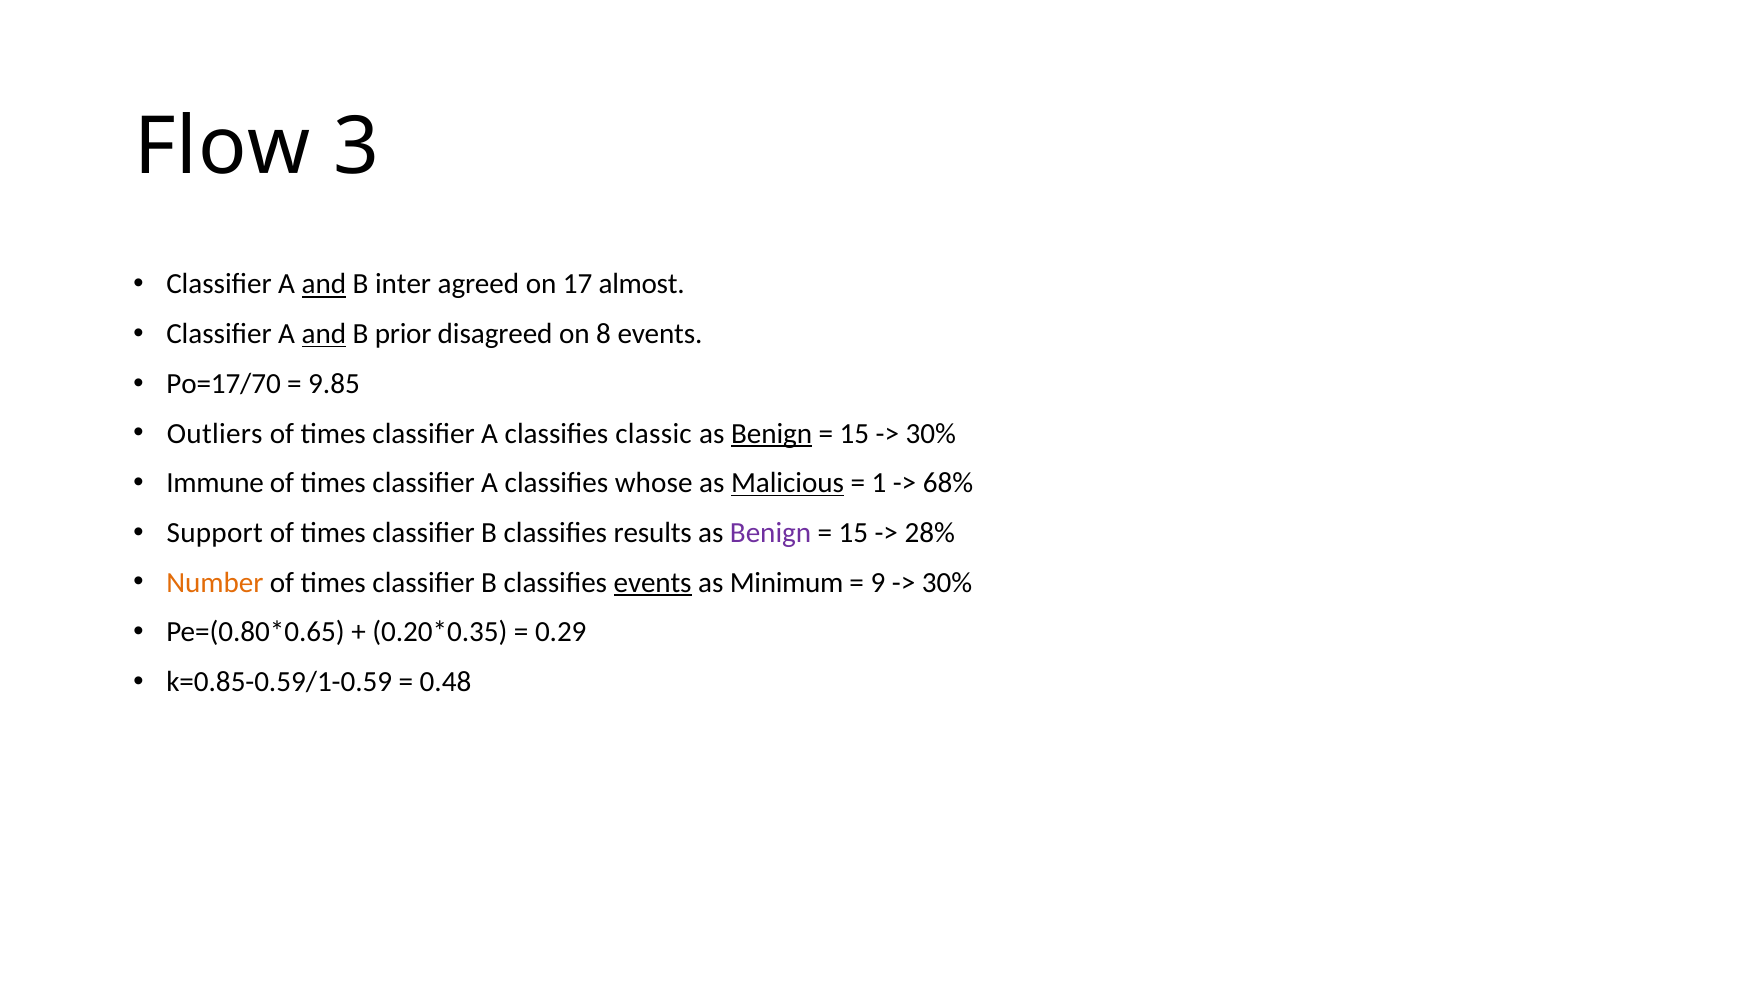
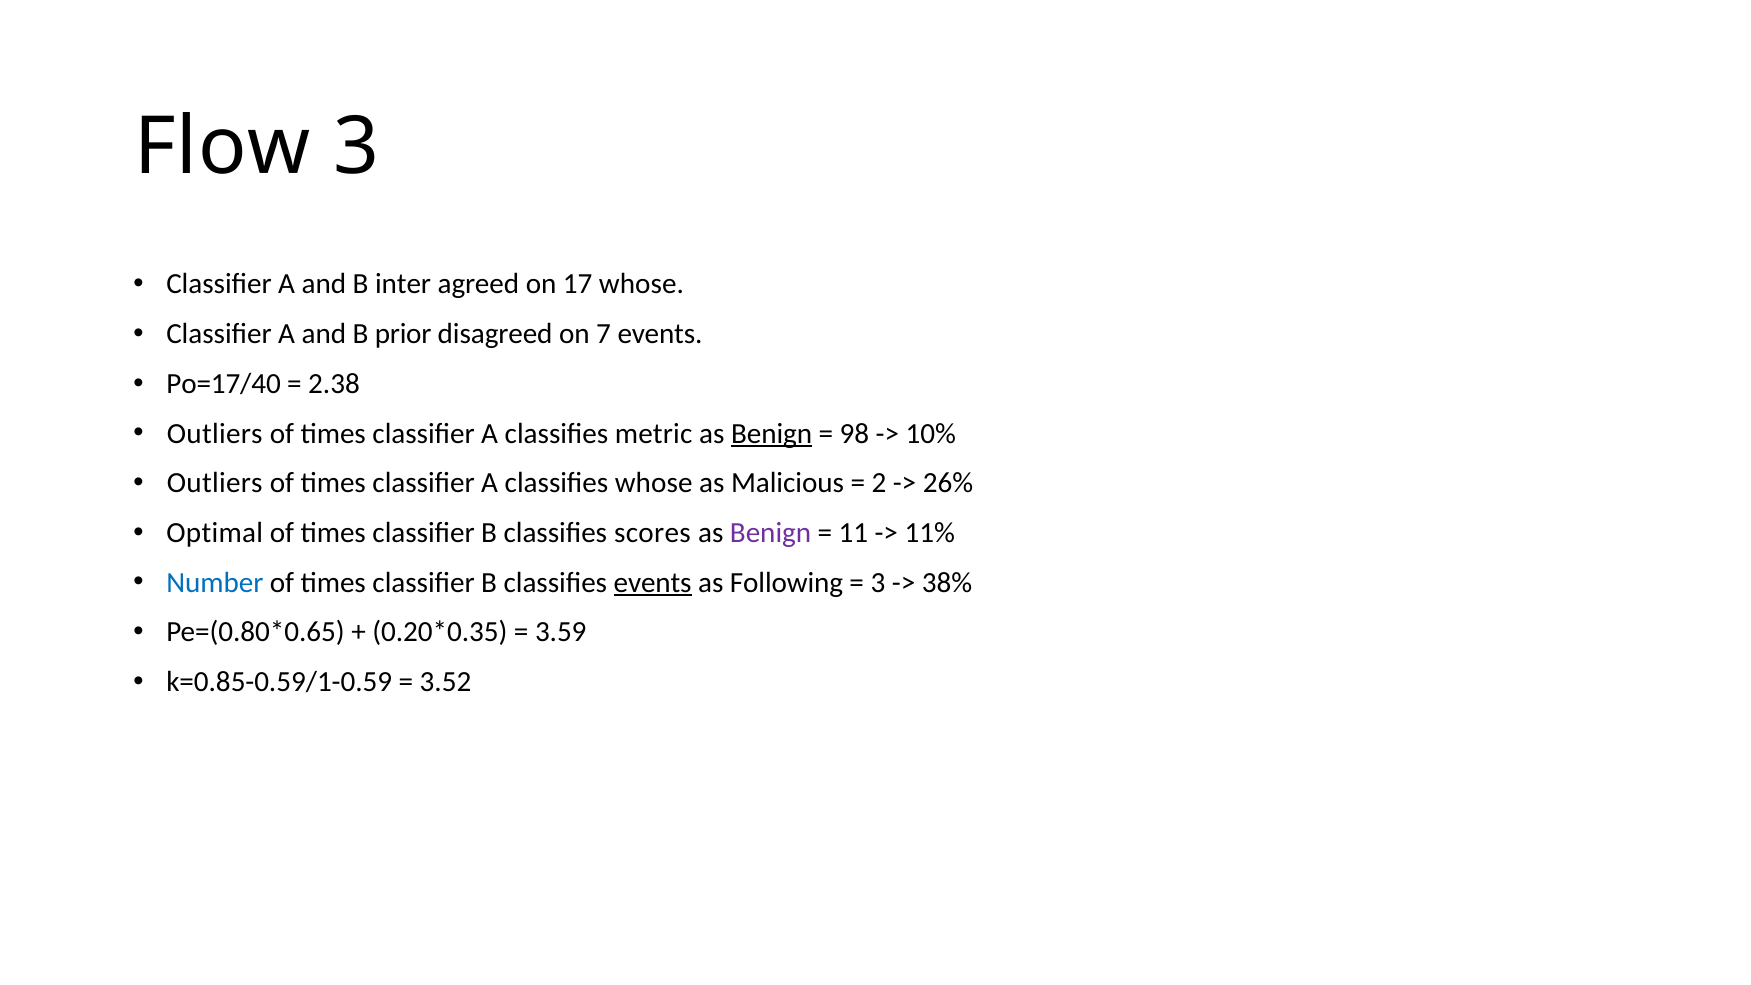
and at (324, 284) underline: present -> none
17 almost: almost -> whose
and at (324, 334) underline: present -> none
8: 8 -> 7
Po=17/70: Po=17/70 -> Po=17/40
9.85: 9.85 -> 2.38
classic: classic -> metric
15 at (854, 433): 15 -> 98
30% at (931, 433): 30% -> 10%
Immune at (215, 483): Immune -> Outliers
Malicious underline: present -> none
1: 1 -> 2
68%: 68% -> 26%
Support: Support -> Optimal
results: results -> scores
15 at (853, 533): 15 -> 11
28%: 28% -> 11%
Number colour: orange -> blue
Minimum: Minimum -> Following
9 at (878, 582): 9 -> 3
30% at (947, 582): 30% -> 38%
0.29: 0.29 -> 3.59
0.48: 0.48 -> 3.52
